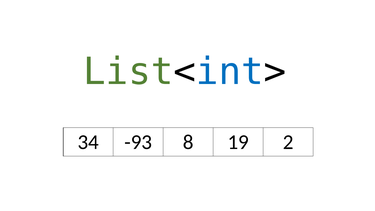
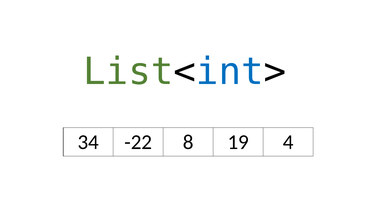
-93: -93 -> -22
2: 2 -> 4
